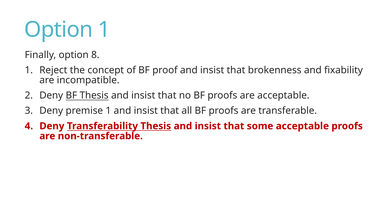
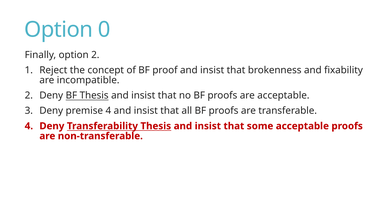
Option 1: 1 -> 0
option 8: 8 -> 2
premise 1: 1 -> 4
